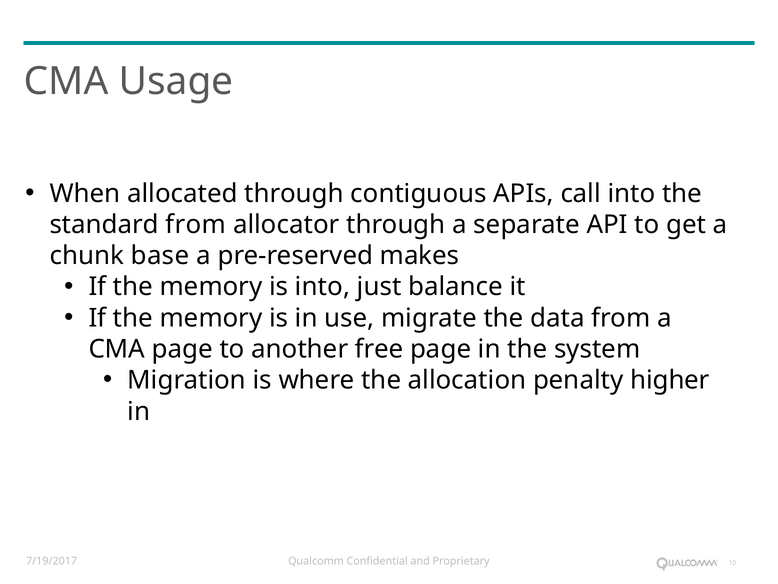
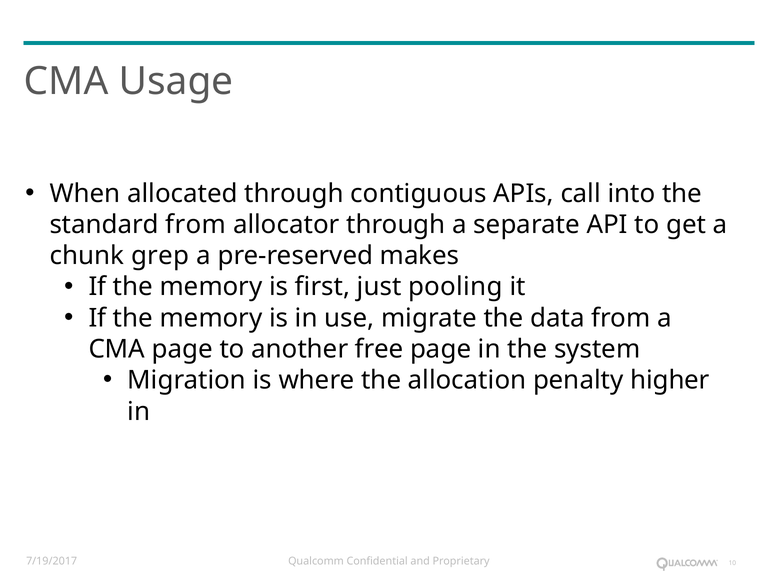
base: base -> grep
is into: into -> first
balance: balance -> pooling
